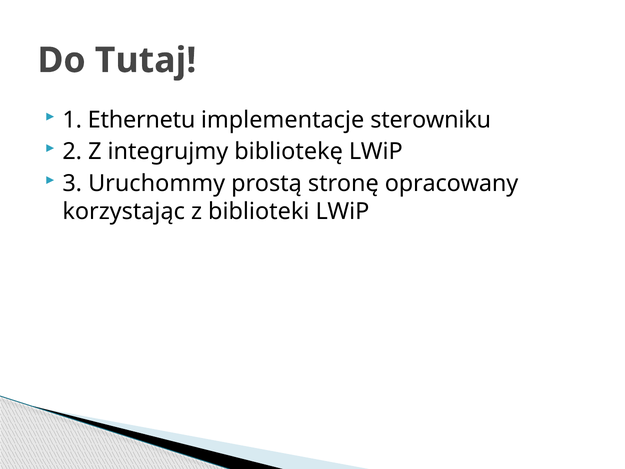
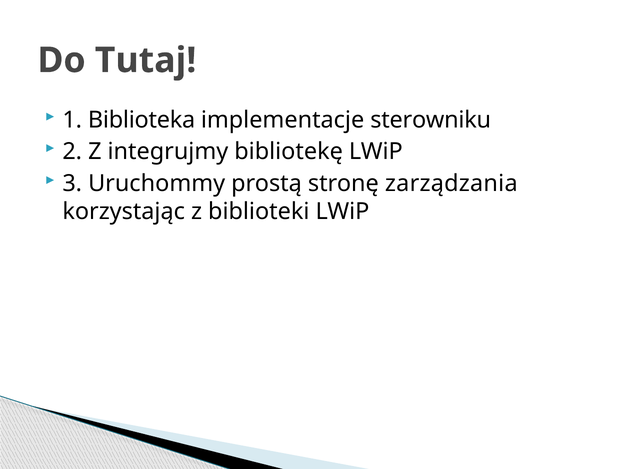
Ethernetu: Ethernetu -> Biblioteka
opracowany: opracowany -> zarządzania
